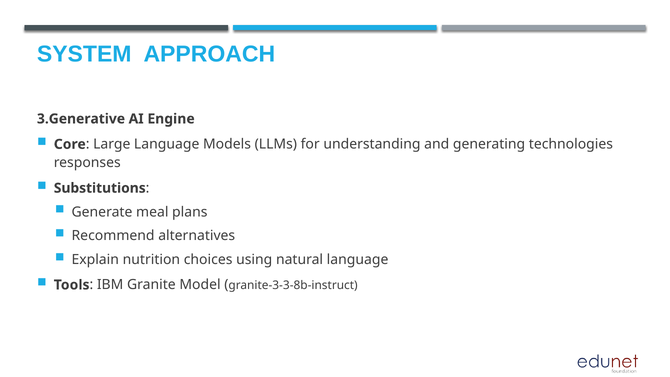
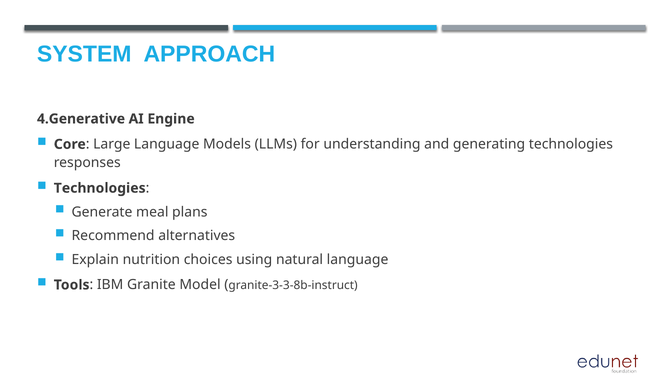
3.Generative: 3.Generative -> 4.Generative
Substitutions at (100, 188): Substitutions -> Technologies
